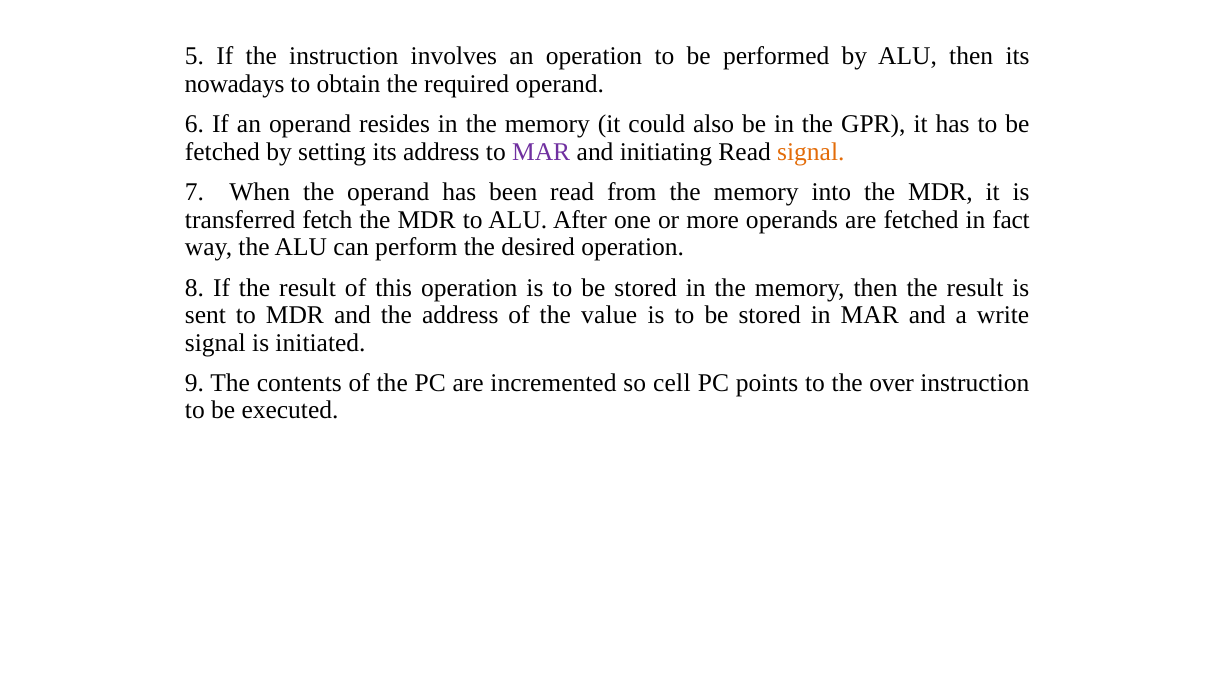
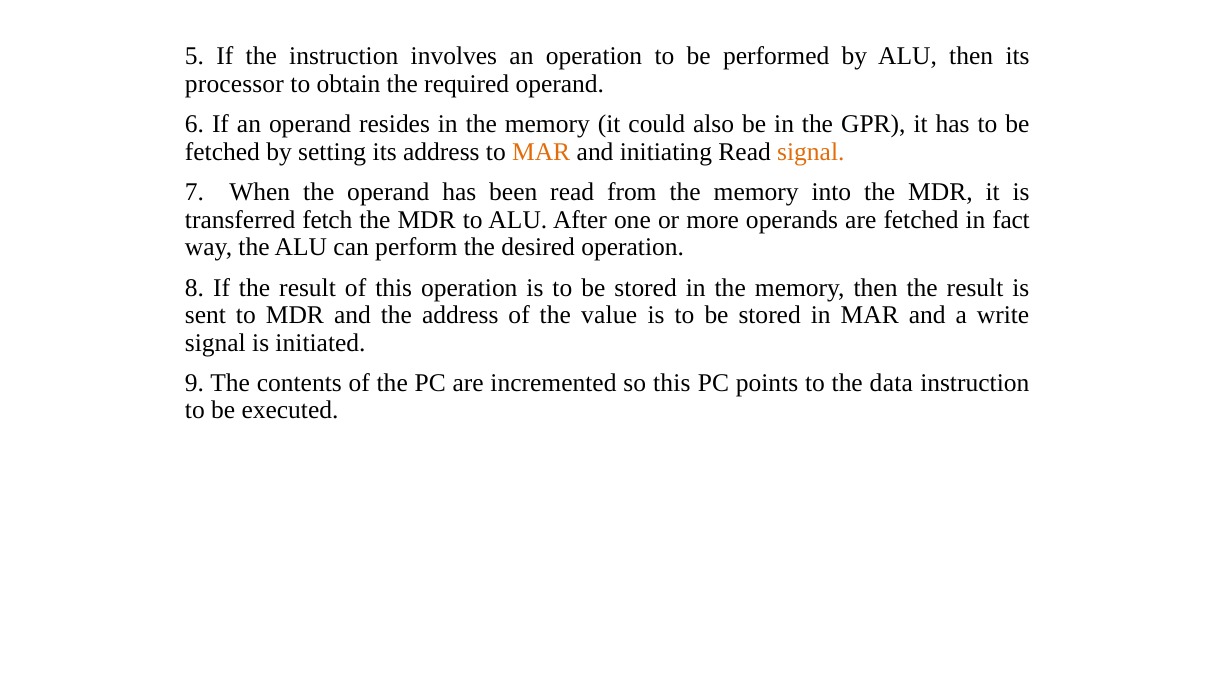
nowadays: nowadays -> processor
MAR at (541, 152) colour: purple -> orange
so cell: cell -> this
over: over -> data
